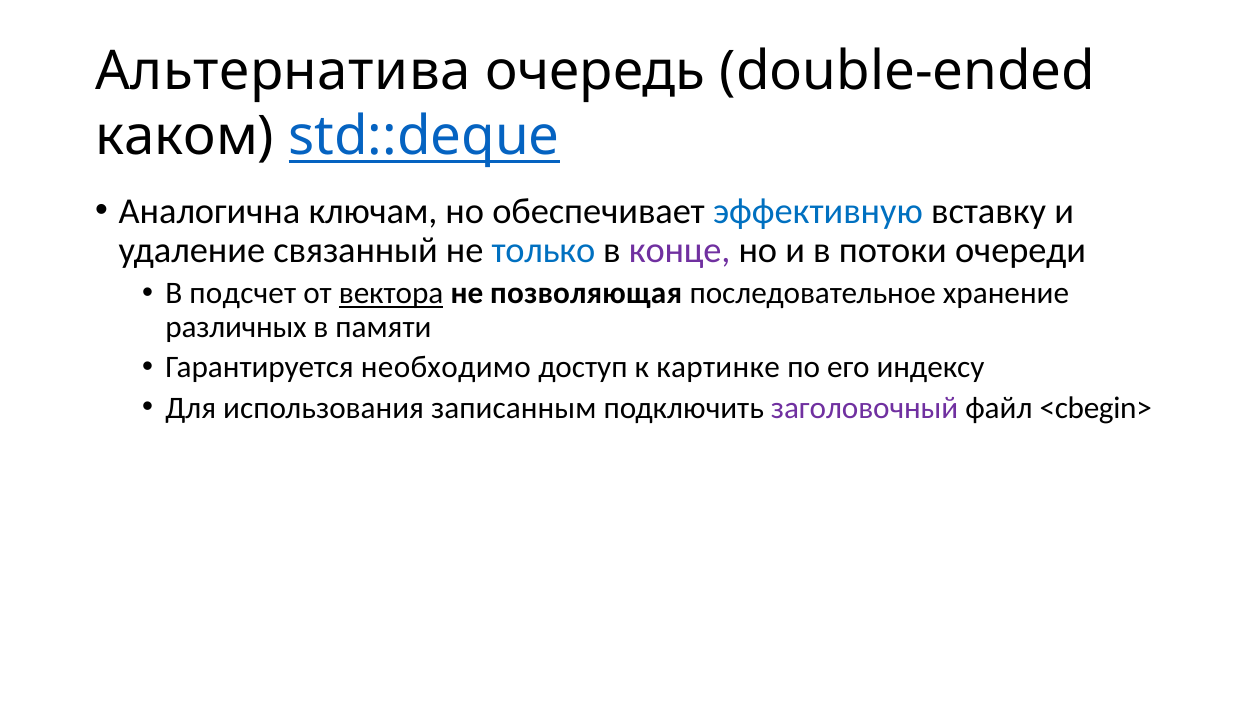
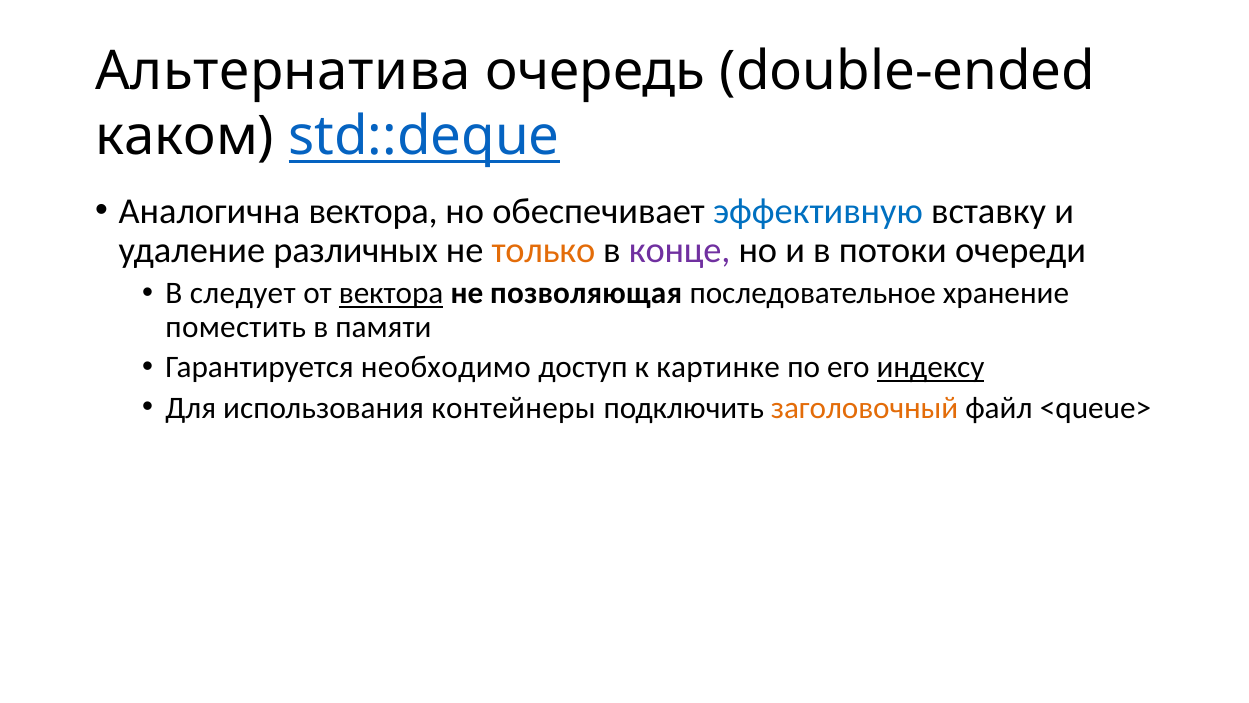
Аналогична ключам: ключам -> вектора
связанный: связанный -> различных
только colour: blue -> orange
подсчет: подсчет -> следует
различных: различных -> поместить
индексу underline: none -> present
записанным: записанным -> контейнеры
заголовочный colour: purple -> orange
<cbegin>: <cbegin> -> <queue>
